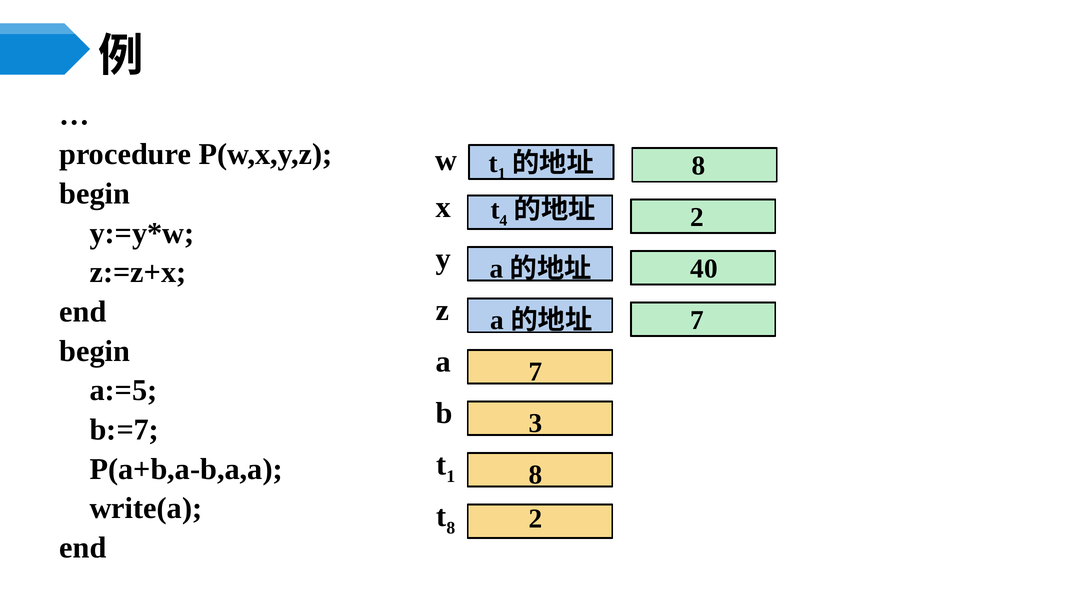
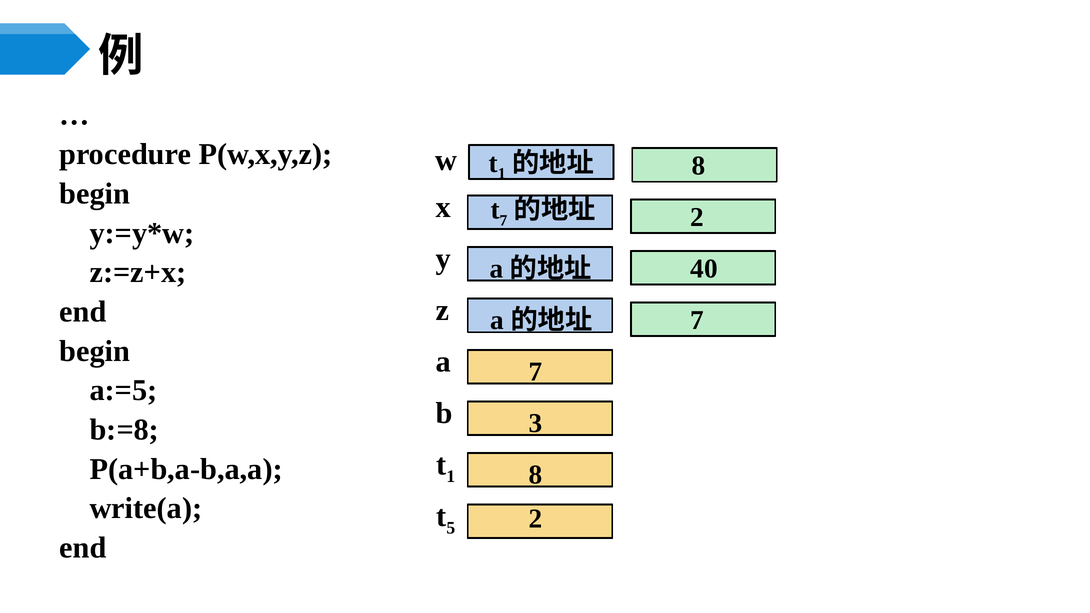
4 at (503, 221): 4 -> 7
b:=7: b:=7 -> b:=8
8 at (451, 528): 8 -> 5
